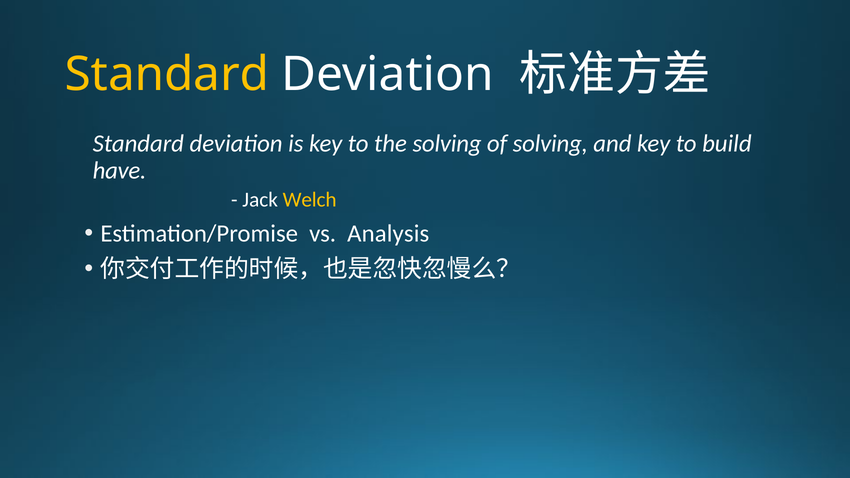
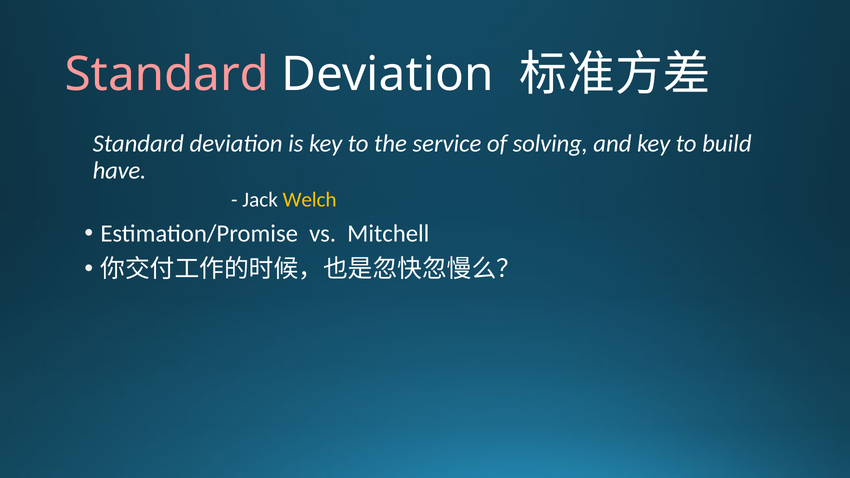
Standard at (167, 75) colour: yellow -> pink
the solving: solving -> service
Analysis: Analysis -> Mitchell
